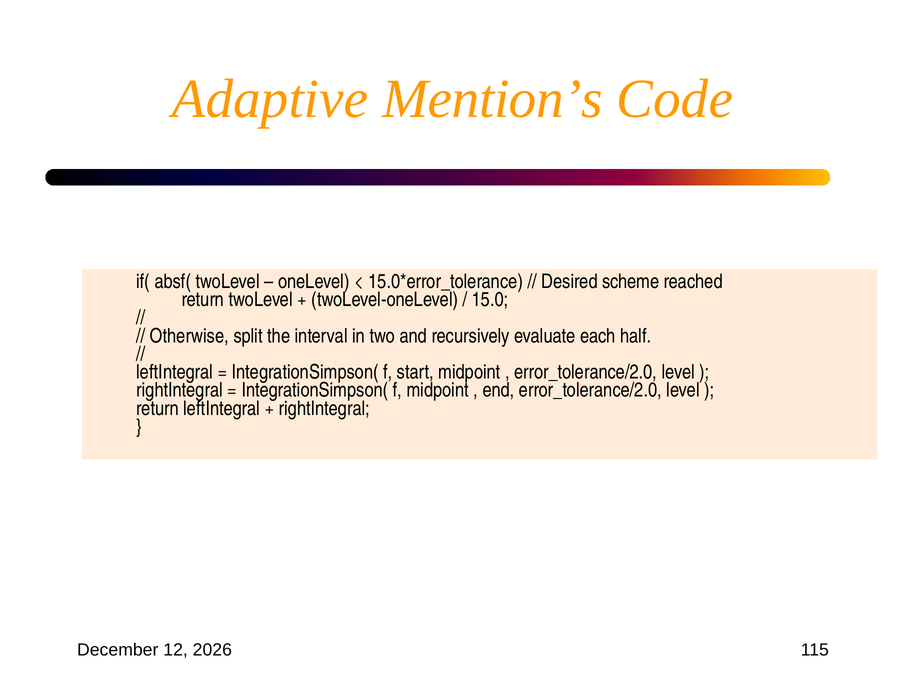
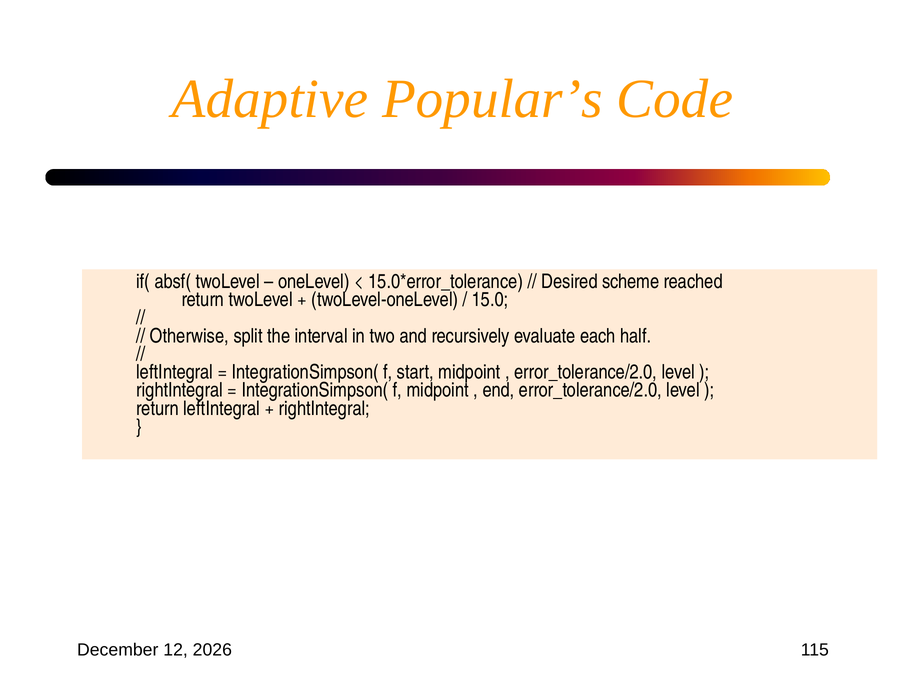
Mention’s: Mention’s -> Popular’s
